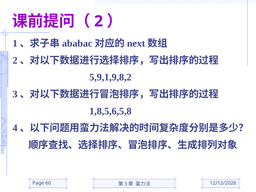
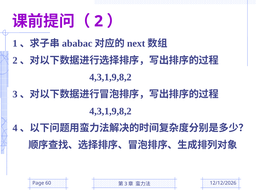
5,9,1,9,8,2 at (110, 77): 5,9,1,9,8,2 -> 4,3,1,9,8,2
1,8,5,6,5,8 at (110, 111): 1,8,5,6,5,8 -> 4,3,1,9,8,2
